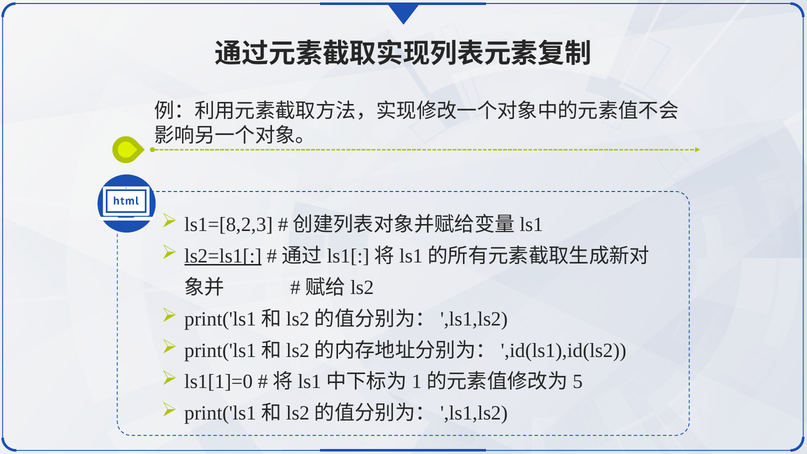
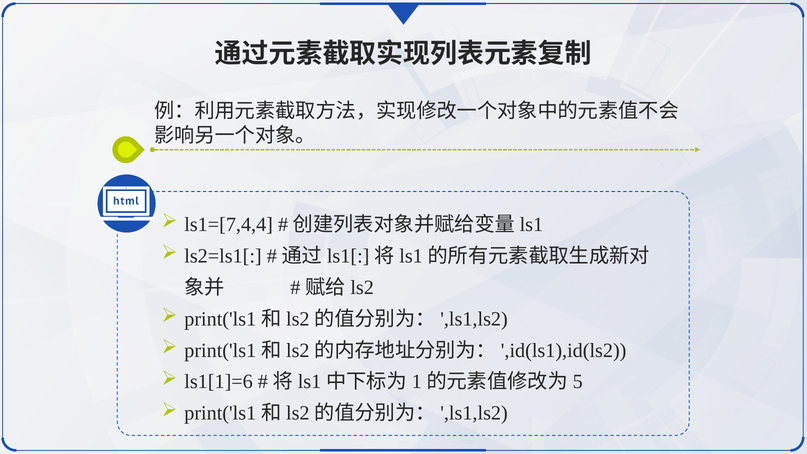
ls1=[8,2,3: ls1=[8,2,3 -> ls1=[7,4,4
ls2=ls1[ underline: present -> none
ls1[1]=0: ls1[1]=0 -> ls1[1]=6
